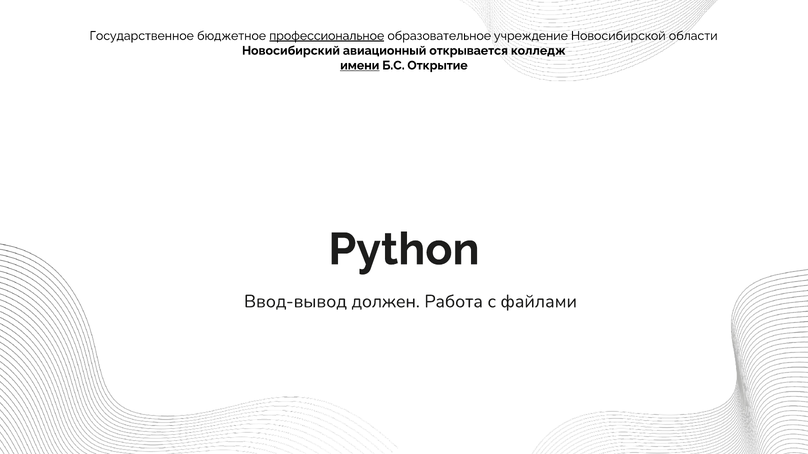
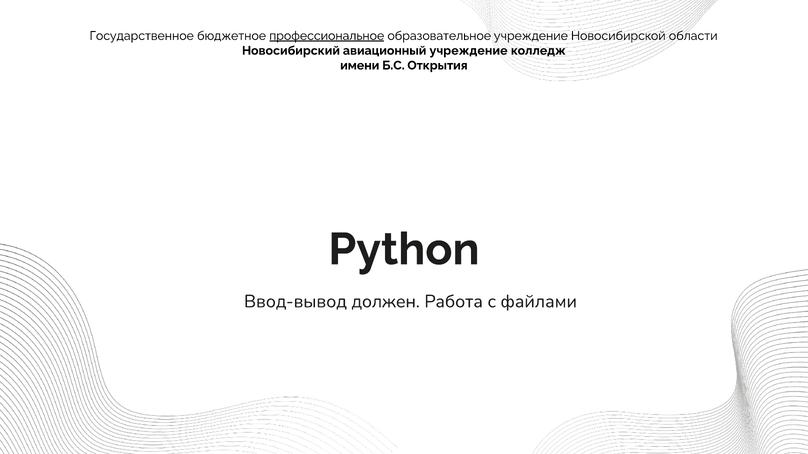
авиационный открывается: открывается -> учреждение
имени underline: present -> none
Открытие: Открытие -> Открытия
